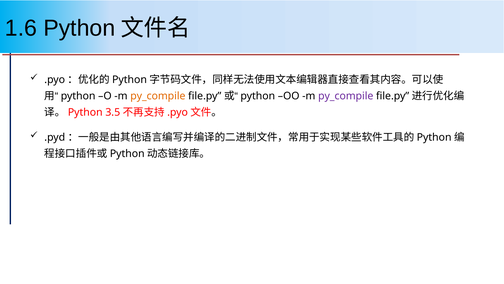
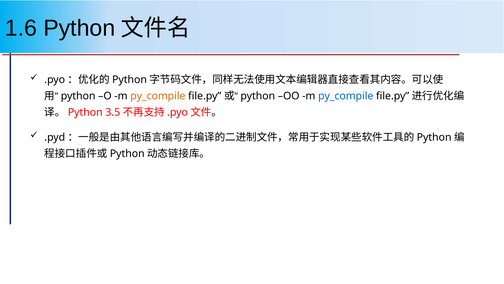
py_compile at (346, 96) colour: purple -> blue
